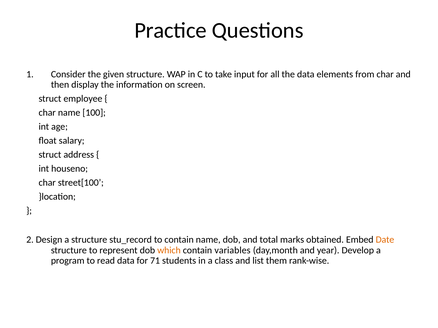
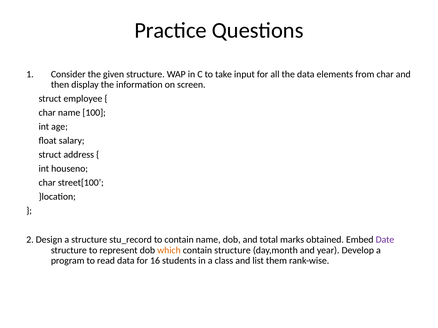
Date colour: orange -> purple
contain variables: variables -> structure
71: 71 -> 16
